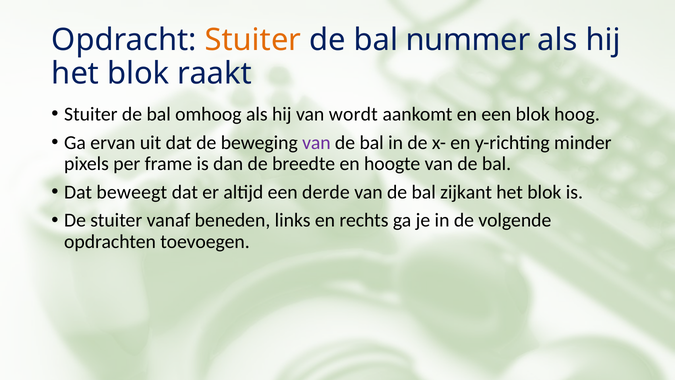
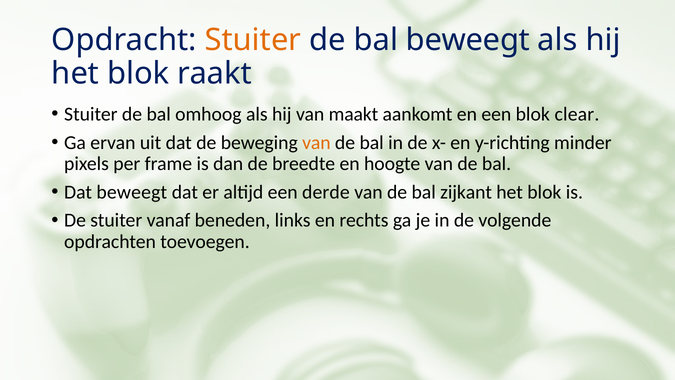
bal nummer: nummer -> beweegt
wordt: wordt -> maakt
hoog: hoog -> clear
van at (316, 142) colour: purple -> orange
